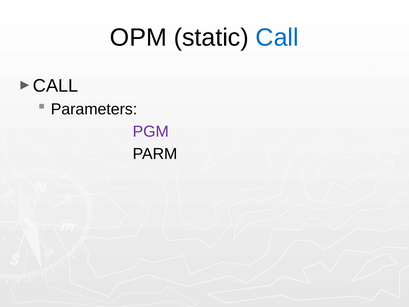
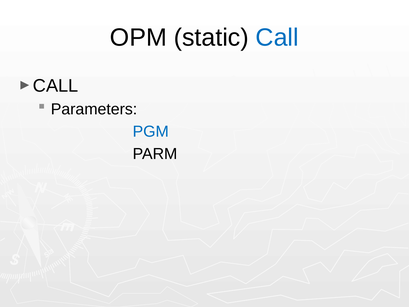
PGM colour: purple -> blue
